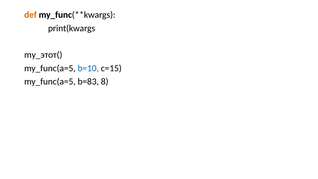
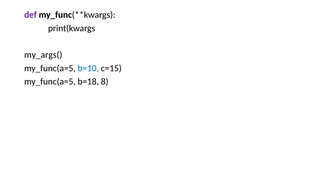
def colour: orange -> purple
my_этот(: my_этот( -> my_args(
b=83: b=83 -> b=18
